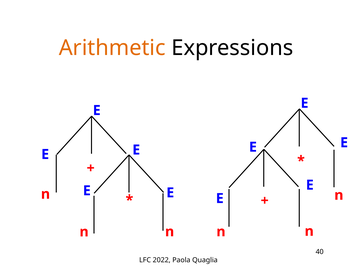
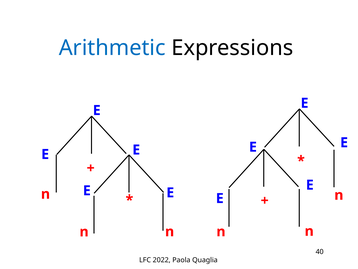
Arithmetic colour: orange -> blue
